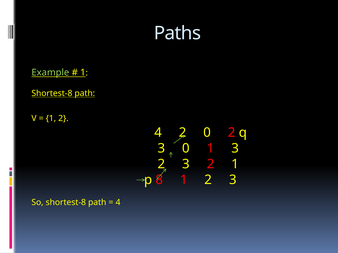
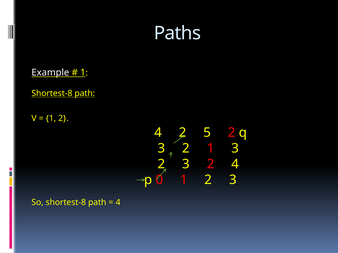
Example colour: light green -> white
0 at (207, 133): 0 -> 5
0 at (186, 149): 0 -> 2
3 2 1: 1 -> 4
8: 8 -> 0
